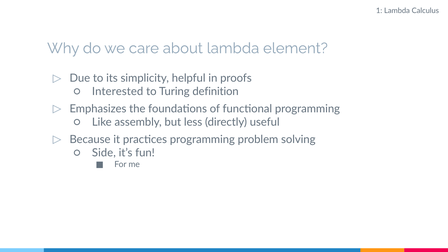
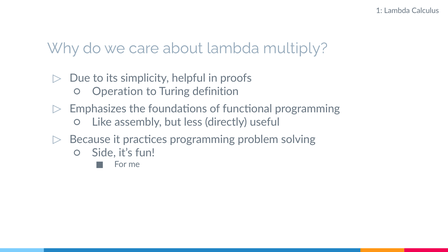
element: element -> multiply
Interested: Interested -> Operation
